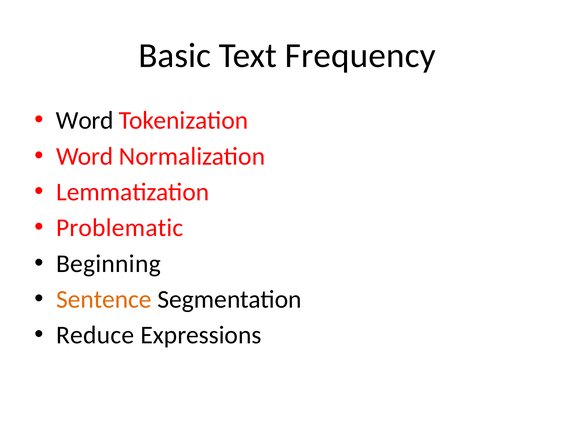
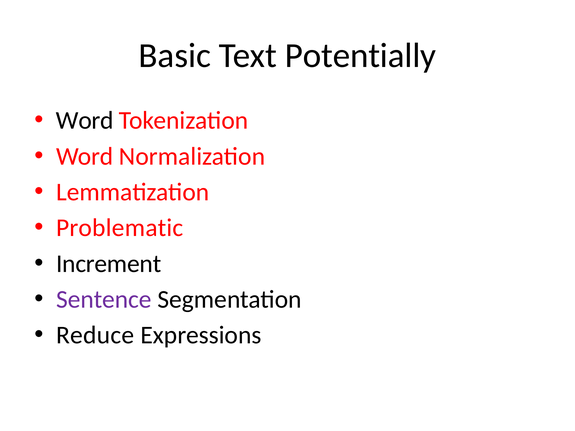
Frequency: Frequency -> Potentially
Beginning: Beginning -> Increment
Sentence colour: orange -> purple
